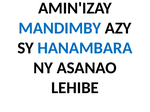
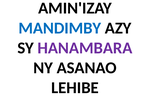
HANAMBARA colour: blue -> purple
